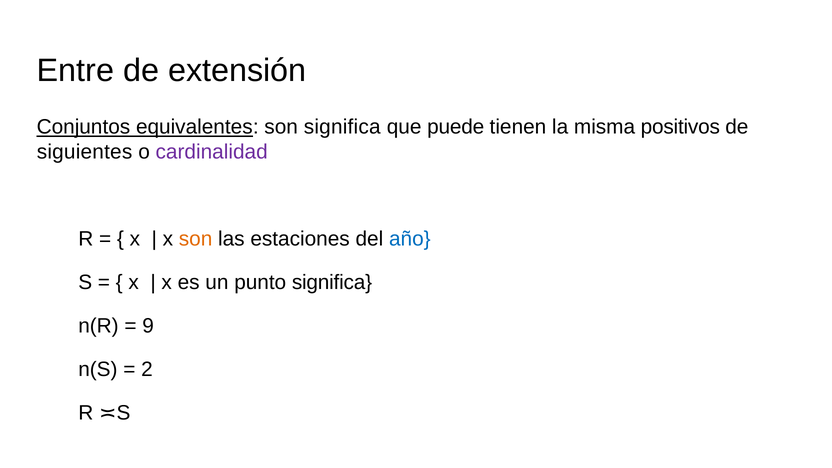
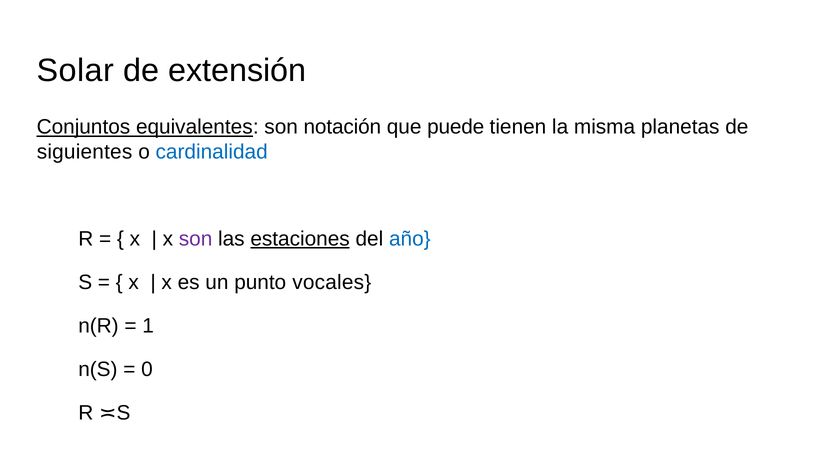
Entre: Entre -> Solar
son significa: significa -> notación
positivos: positivos -> planetas
cardinalidad colour: purple -> blue
son at (196, 239) colour: orange -> purple
estaciones underline: none -> present
punto significa: significa -> vocales
9: 9 -> 1
2: 2 -> 0
